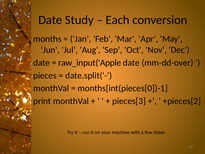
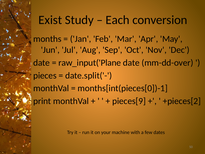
Date at (50, 20): Date -> Exist
raw_input('Apple: raw_input('Apple -> raw_input('Plane
pieces[3: pieces[3 -> pieces[9
